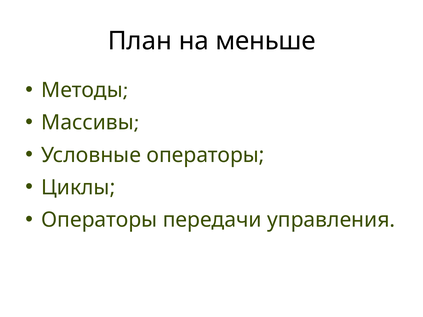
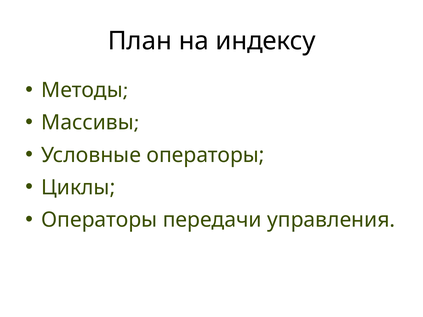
меньше: меньше -> индексу
